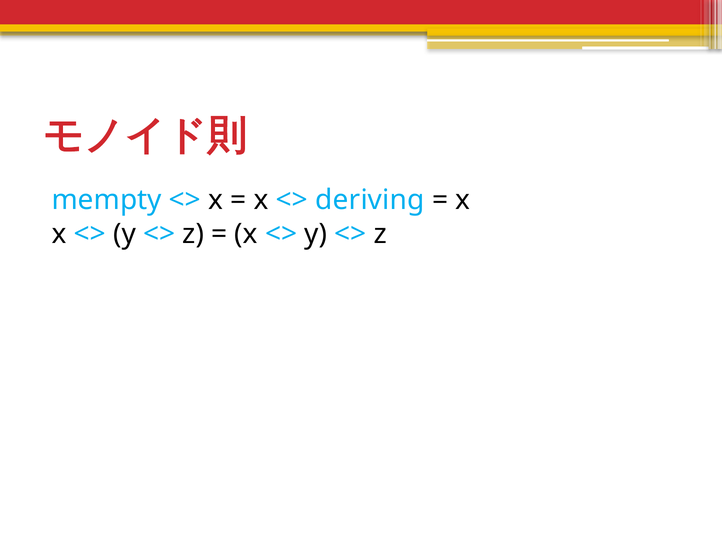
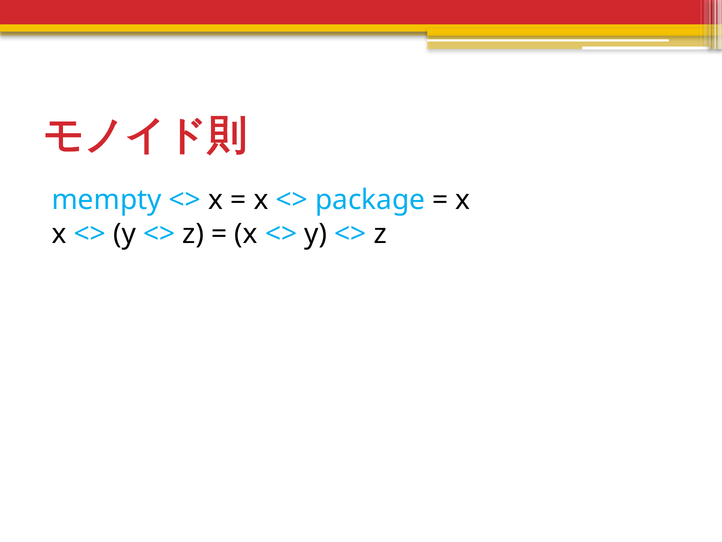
deriving: deriving -> package
